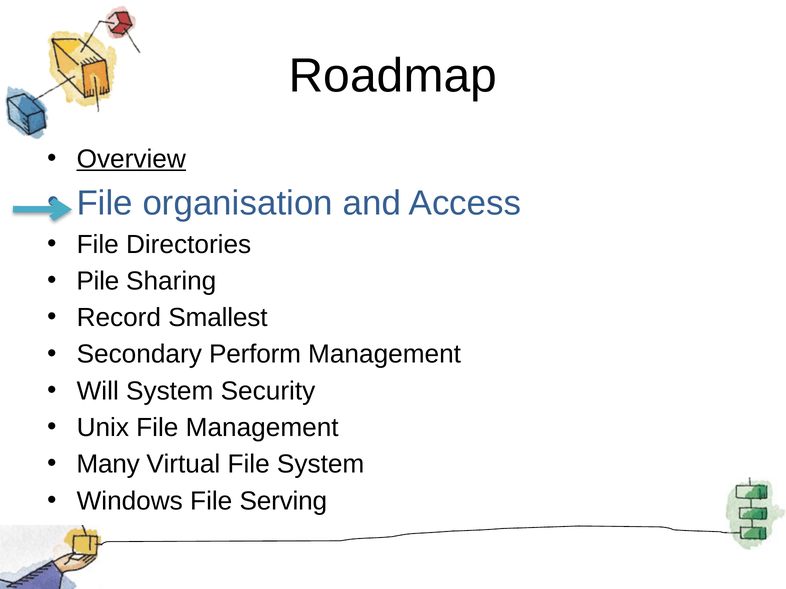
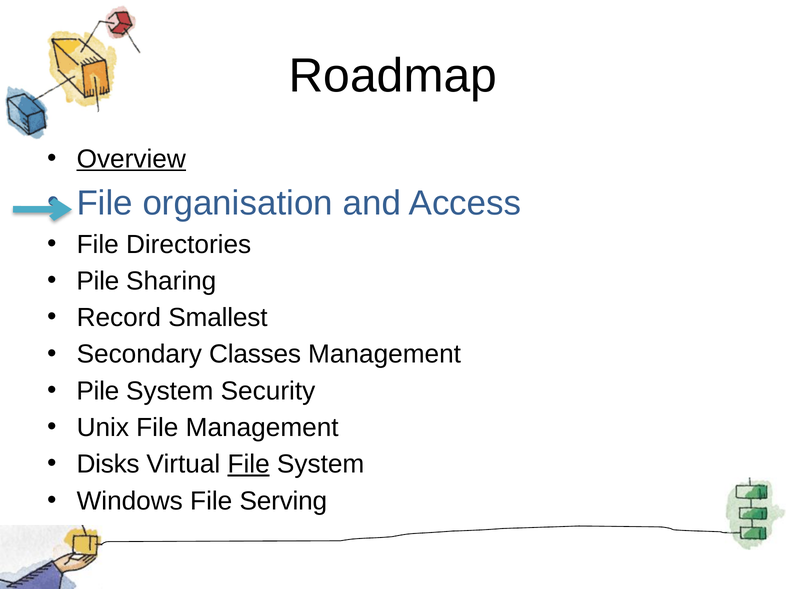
Perform: Perform -> Classes
Will at (98, 391): Will -> Pile
Many: Many -> Disks
File at (249, 465) underline: none -> present
